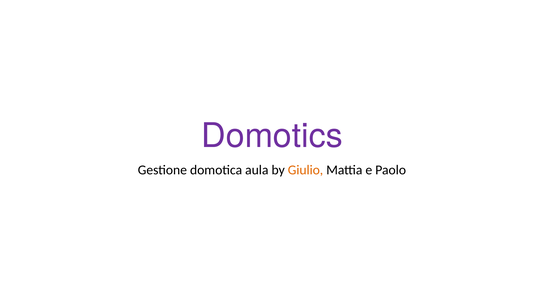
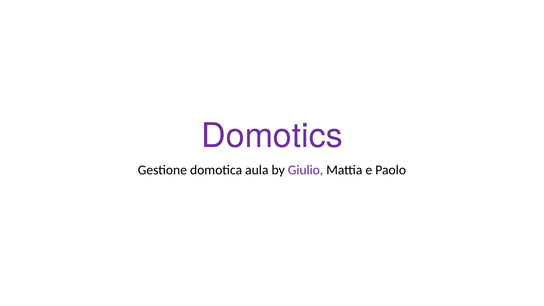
Giulio colour: orange -> purple
